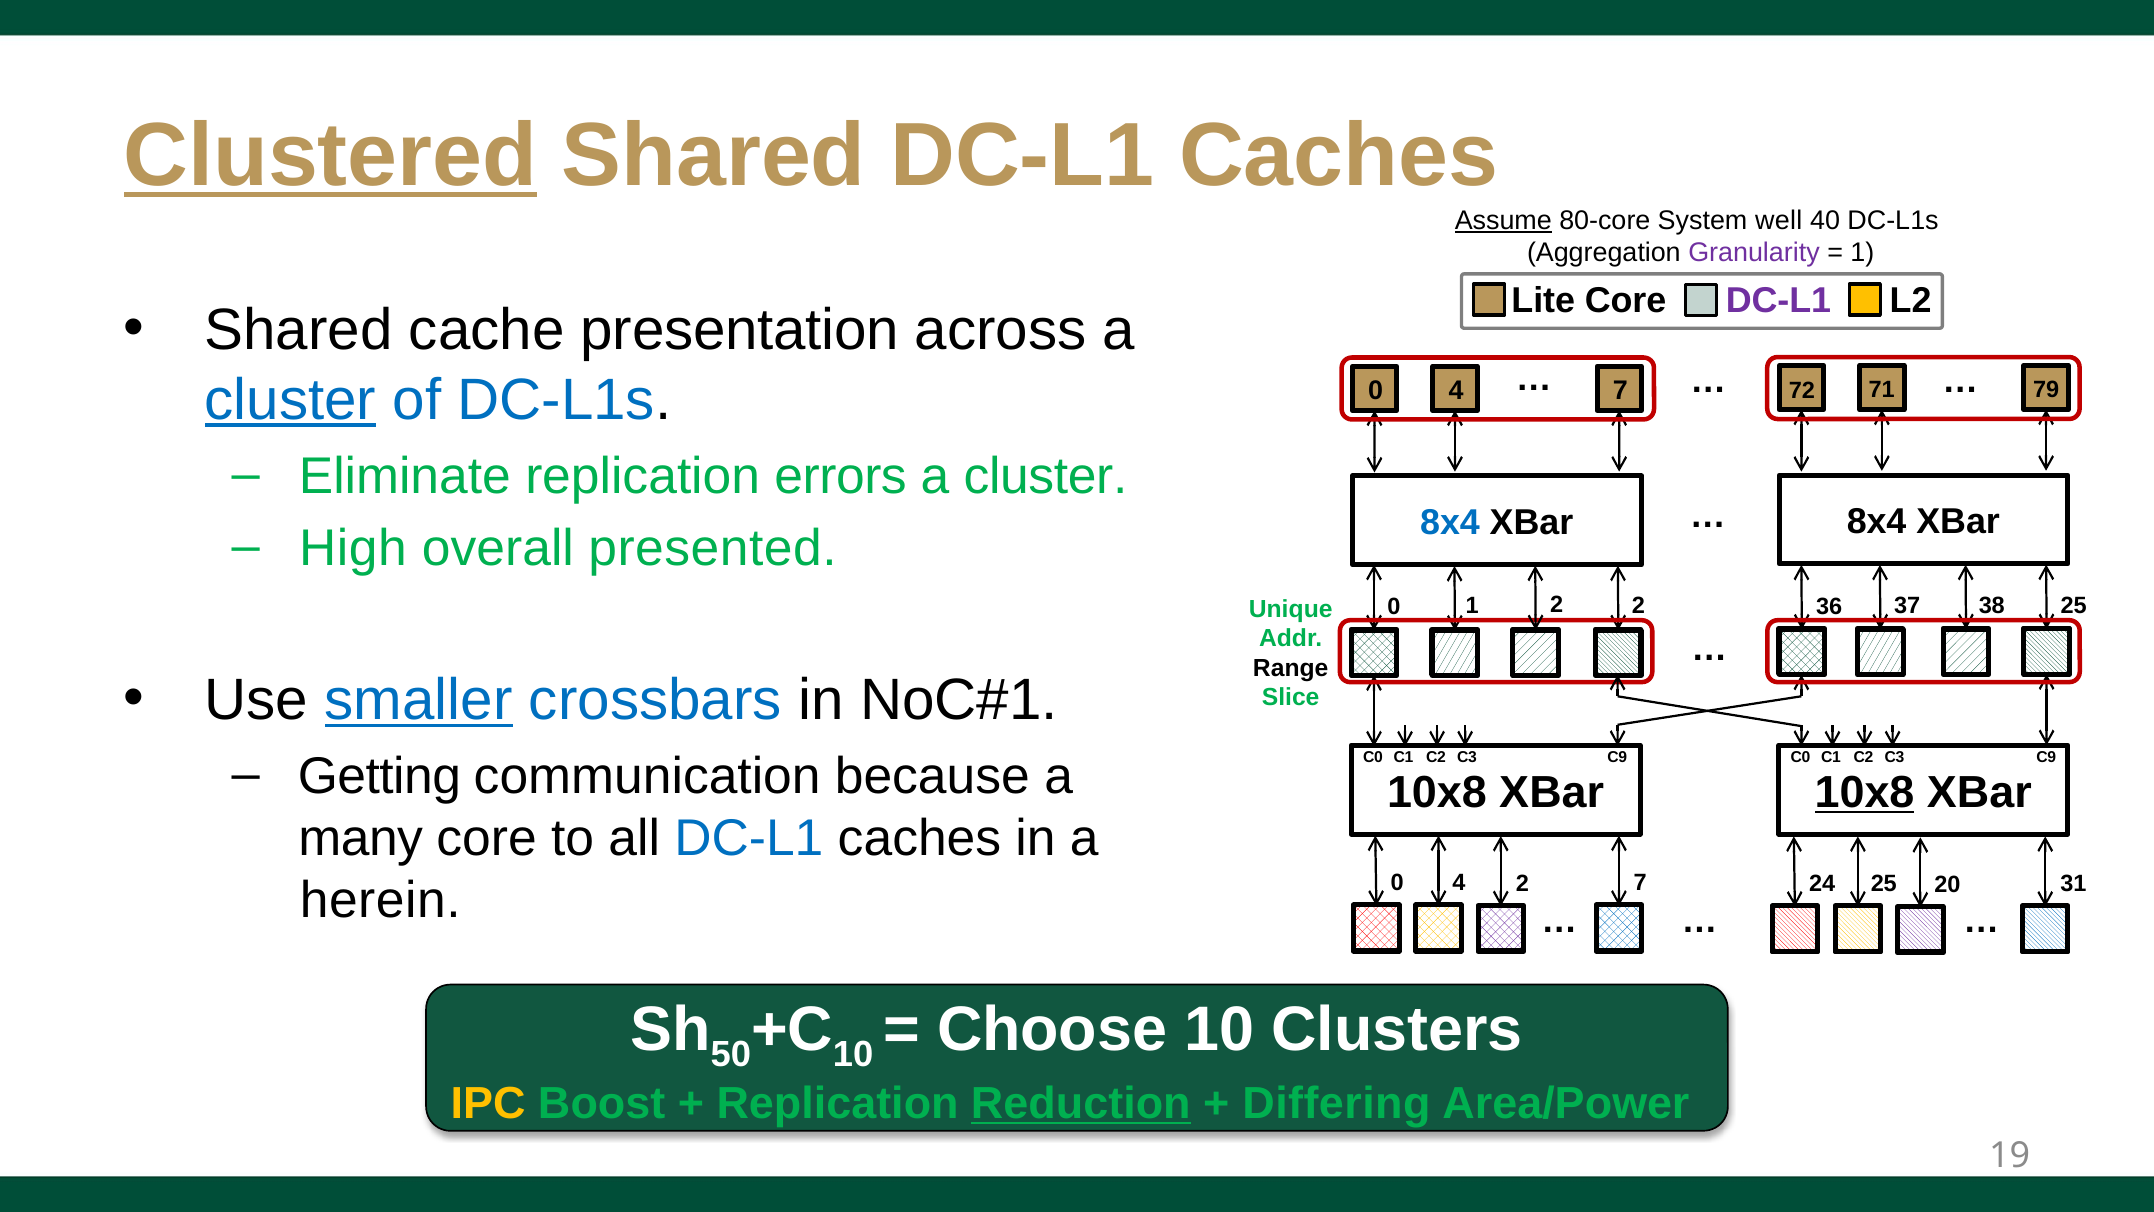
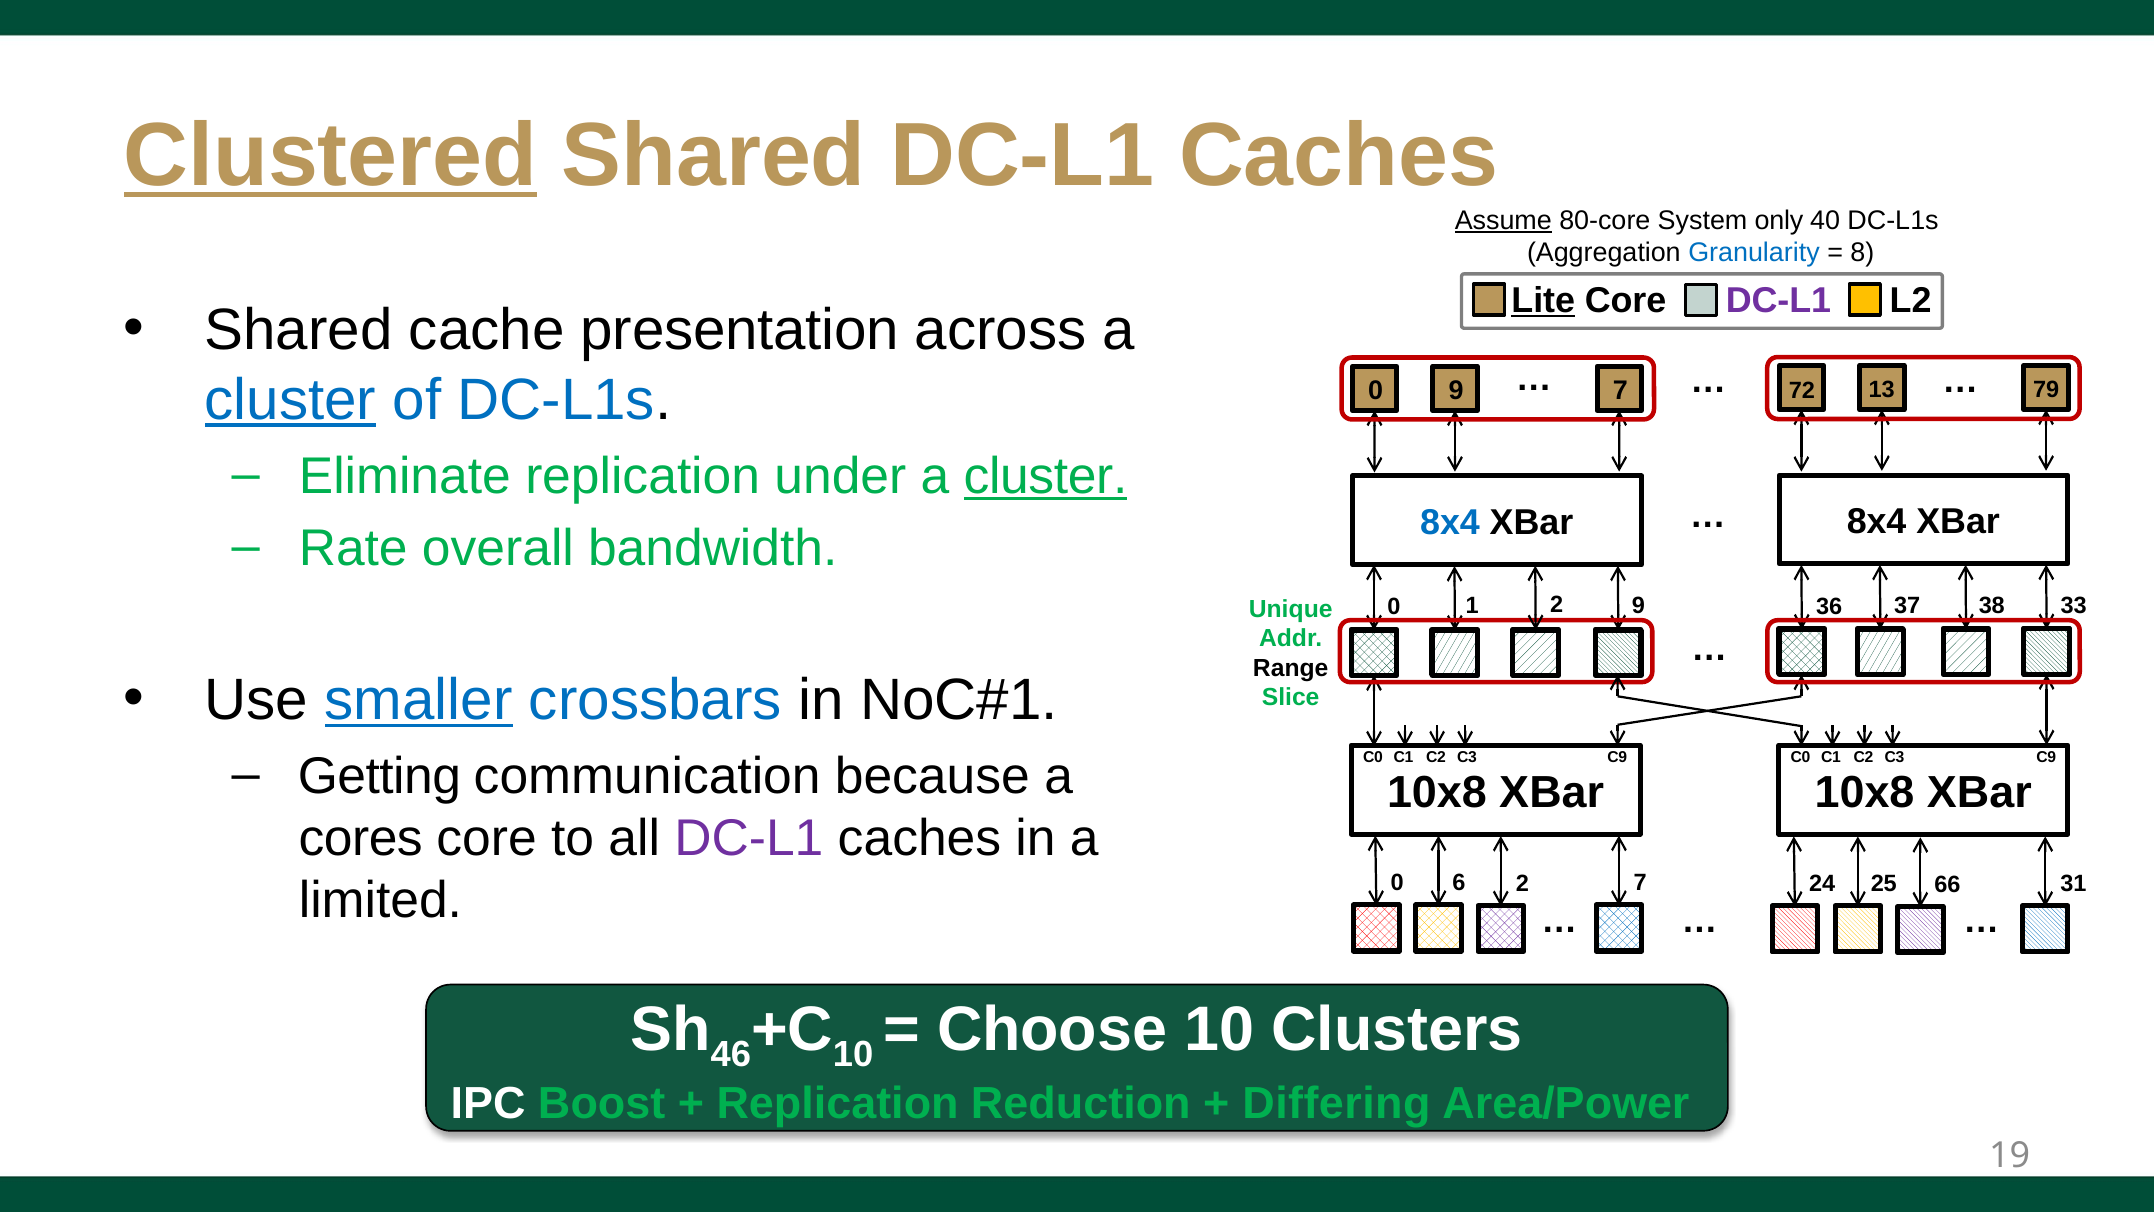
well: well -> only
Granularity colour: purple -> blue
1 at (1862, 253): 1 -> 8
Lite underline: none -> present
4 at (1456, 390): 4 -> 9
71: 71 -> 13
errors: errors -> under
cluster at (1045, 476) underline: none -> present
High: High -> Rate
presented: presented -> bandwidth
2 at (1638, 606): 2 -> 9
36 25: 25 -> 33
10x8 at (1865, 793) underline: present -> none
many: many -> cores
DC-L1 at (749, 838) colour: blue -> purple
4 at (1459, 882): 4 -> 6
20: 20 -> 66
herein: herein -> limited
50: 50 -> 46
IPC colour: yellow -> white
Reduction underline: present -> none
